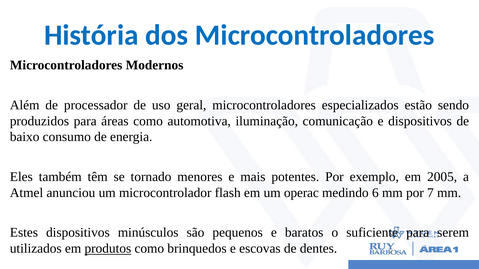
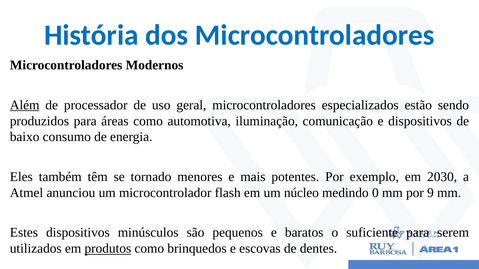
Além underline: none -> present
2005: 2005 -> 2030
operac: operac -> núcleo
6: 6 -> 0
7: 7 -> 9
